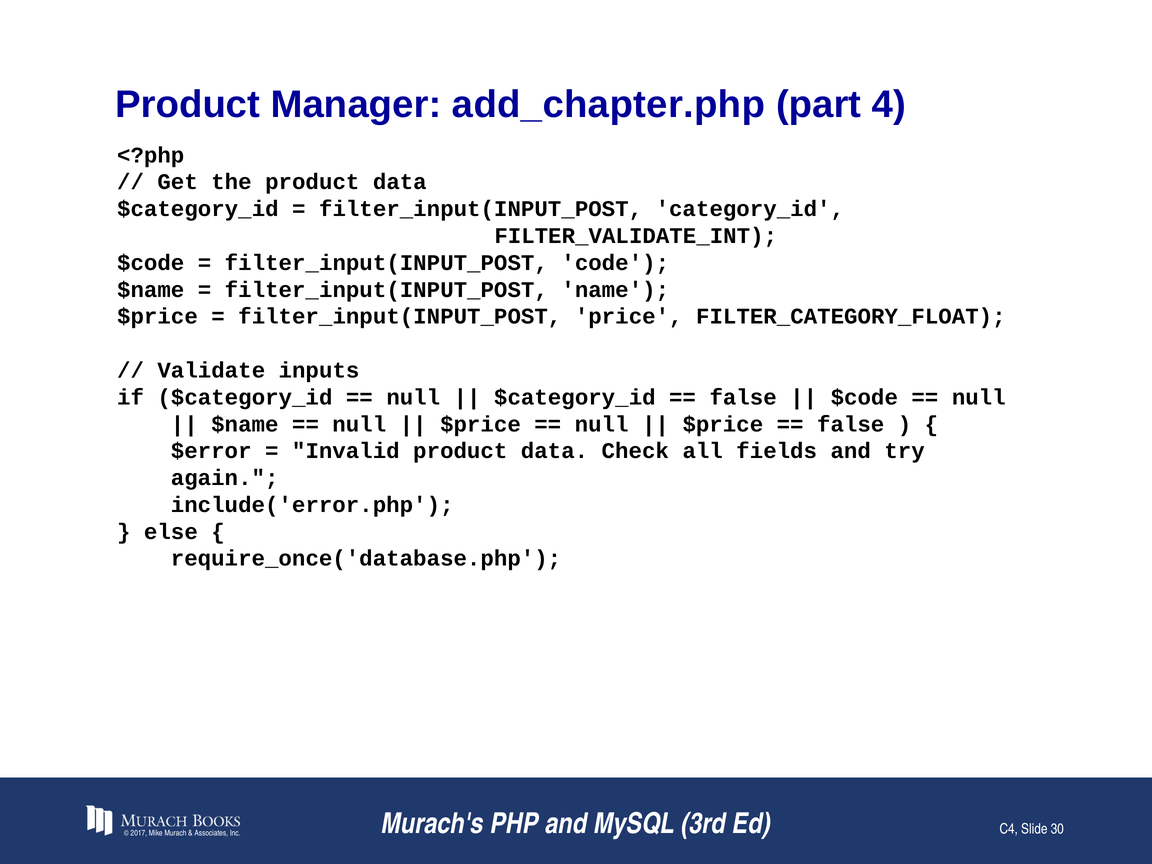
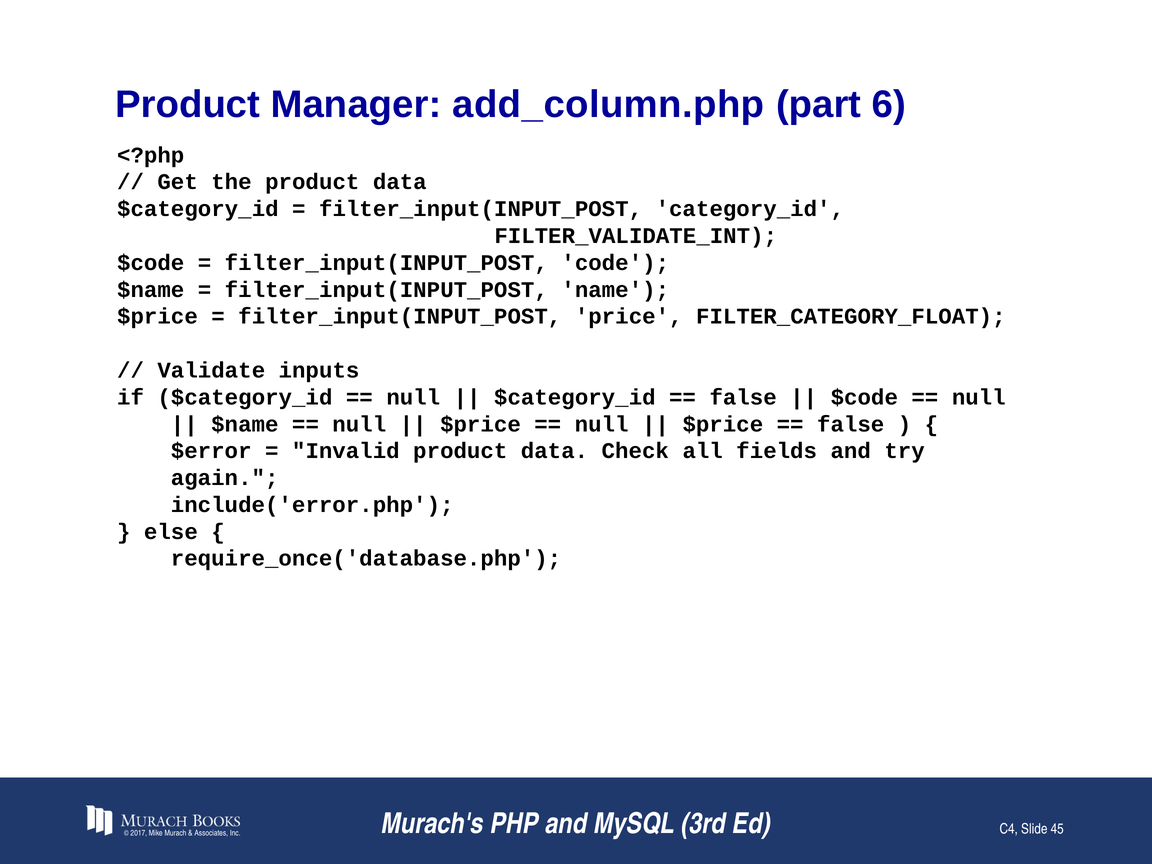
add_chapter.php: add_chapter.php -> add_column.php
4: 4 -> 6
30: 30 -> 45
